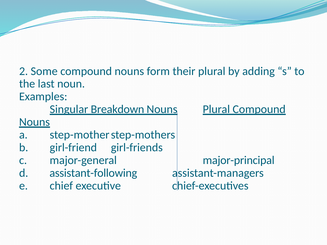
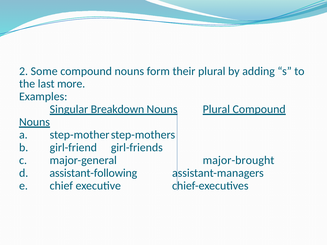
noun: noun -> more
major-principal: major-principal -> major-brought
